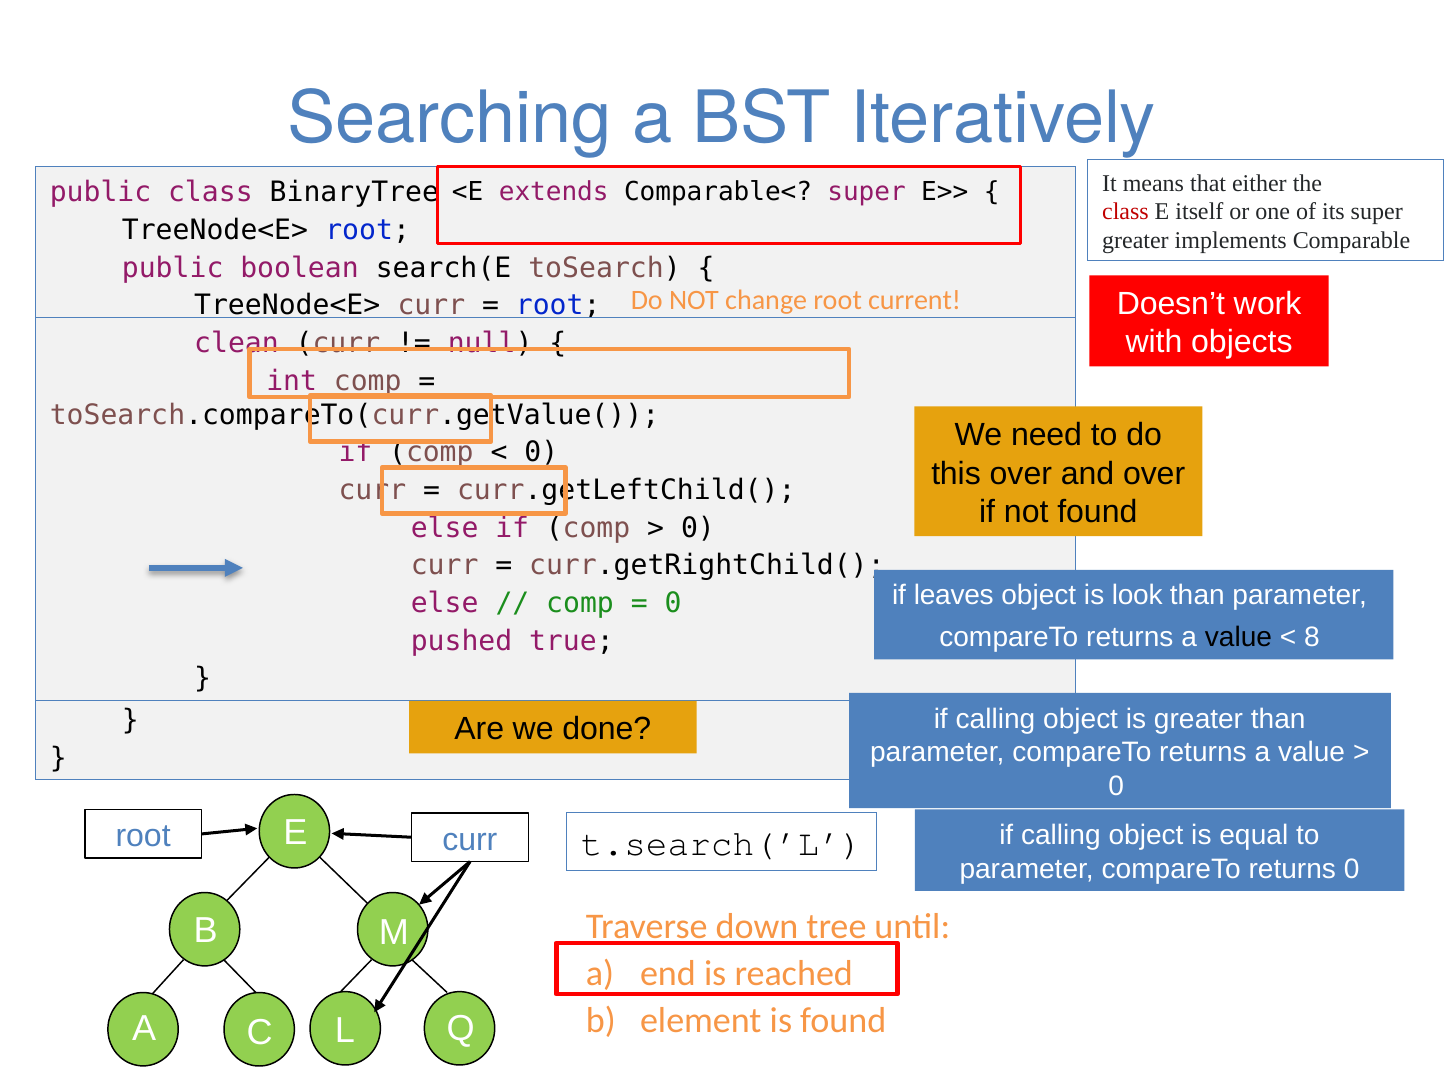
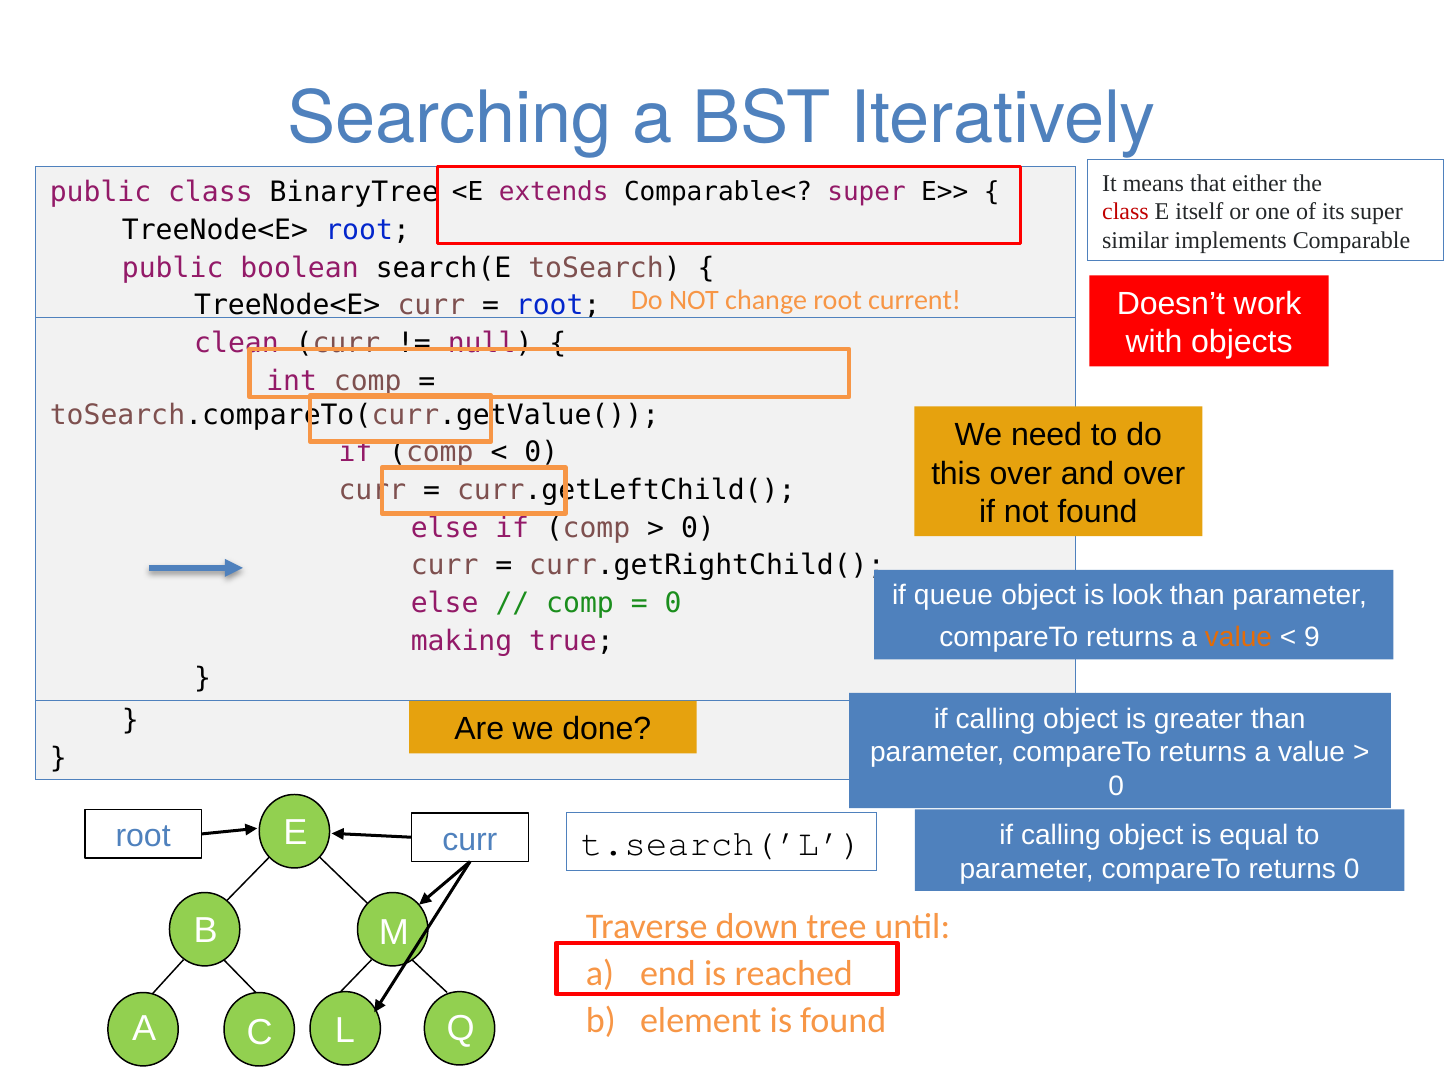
greater at (1135, 241): greater -> similar
leaves: leaves -> queue
value at (1238, 637) colour: black -> orange
8: 8 -> 9
pushed: pushed -> making
